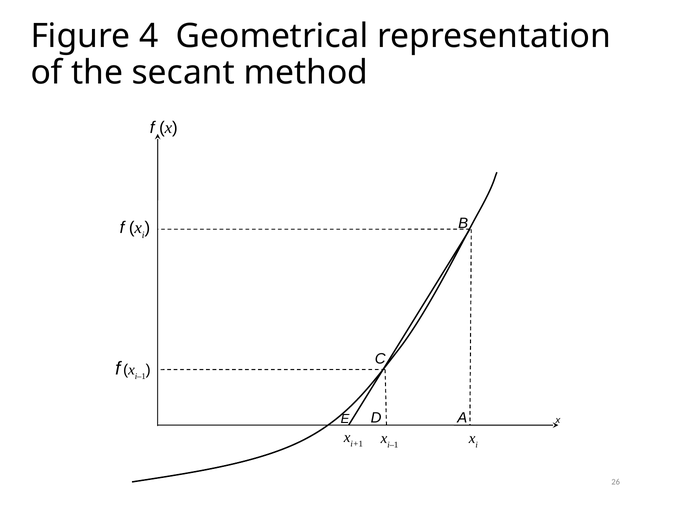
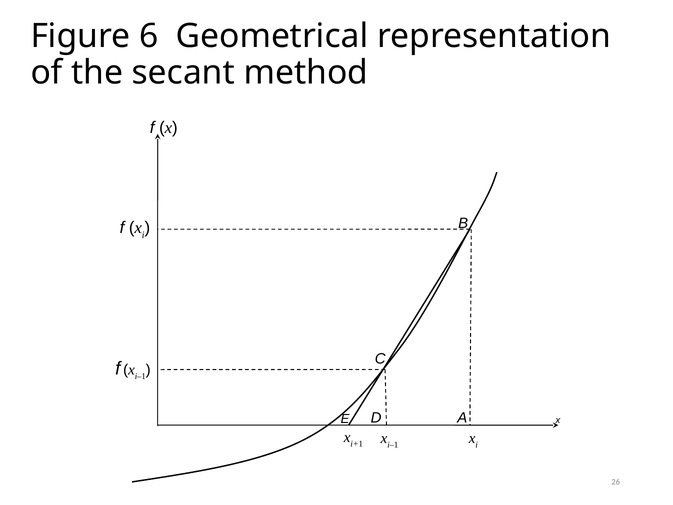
4: 4 -> 6
